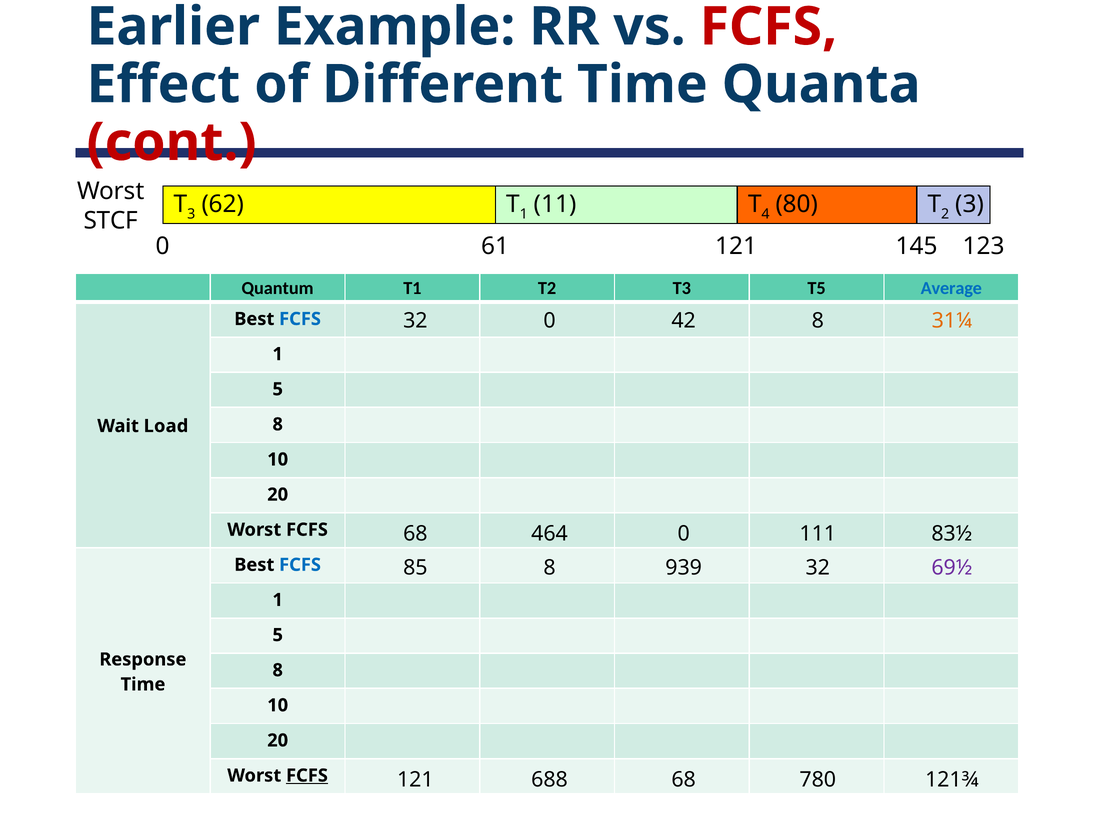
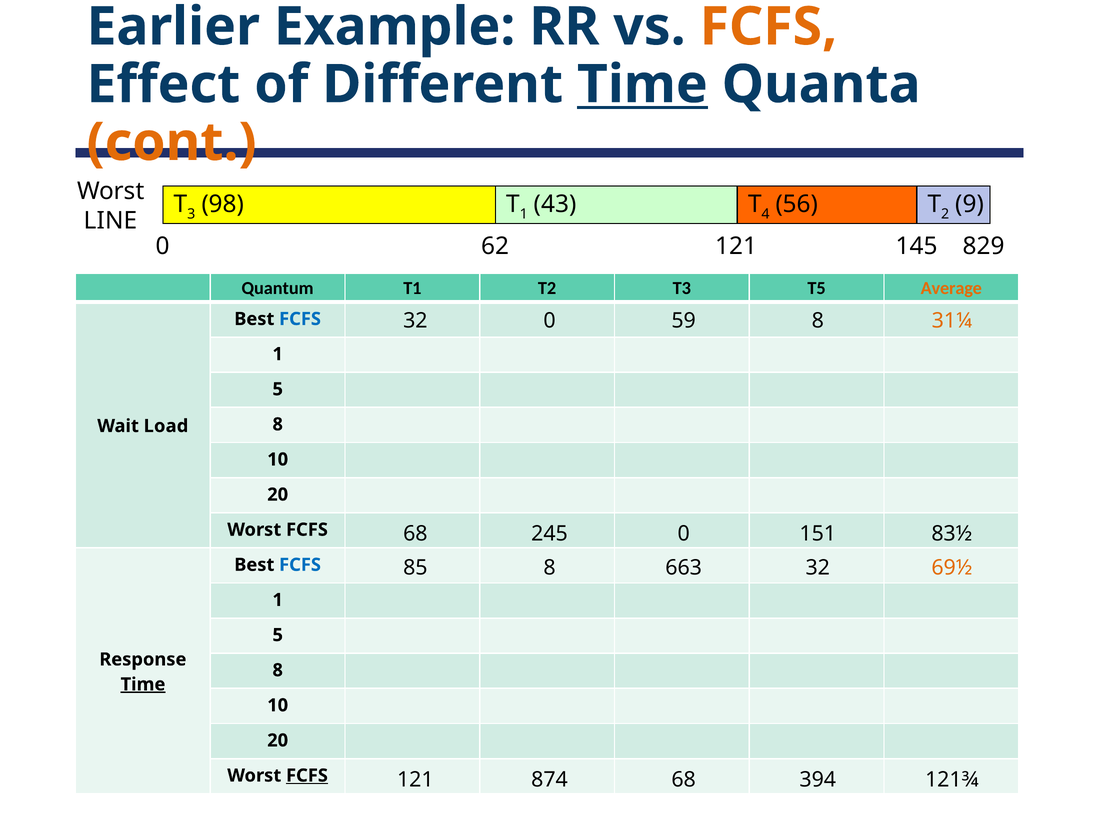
FCFS at (768, 27) colour: red -> orange
Time at (642, 84) underline: none -> present
cont colour: red -> orange
62: 62 -> 98
11: 11 -> 43
80: 80 -> 56
3 at (970, 204): 3 -> 9
STCF: STCF -> LINE
61: 61 -> 62
123: 123 -> 829
Average colour: blue -> orange
42: 42 -> 59
464: 464 -> 245
111: 111 -> 151
939: 939 -> 663
69½ colour: purple -> orange
Time at (143, 684) underline: none -> present
688: 688 -> 874
780: 780 -> 394
